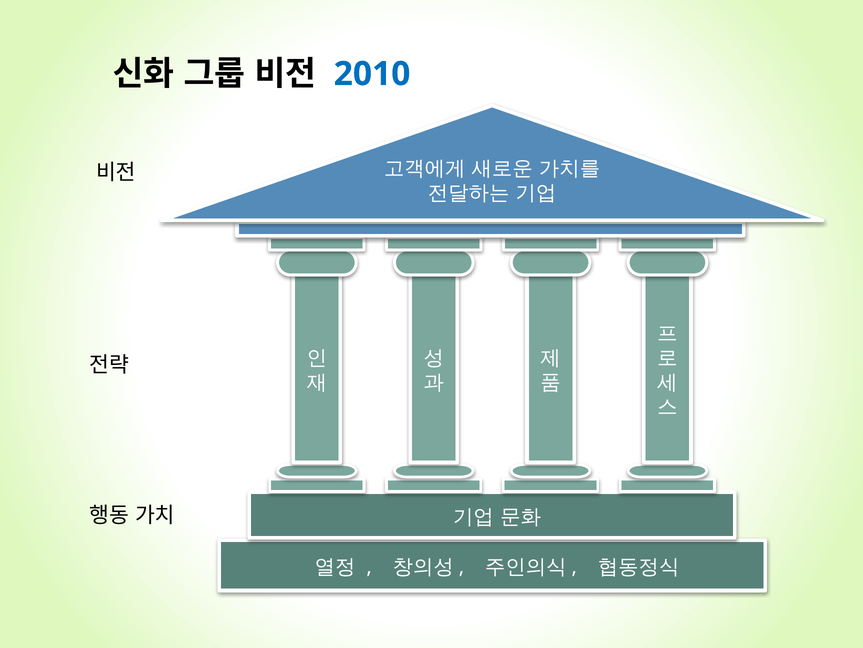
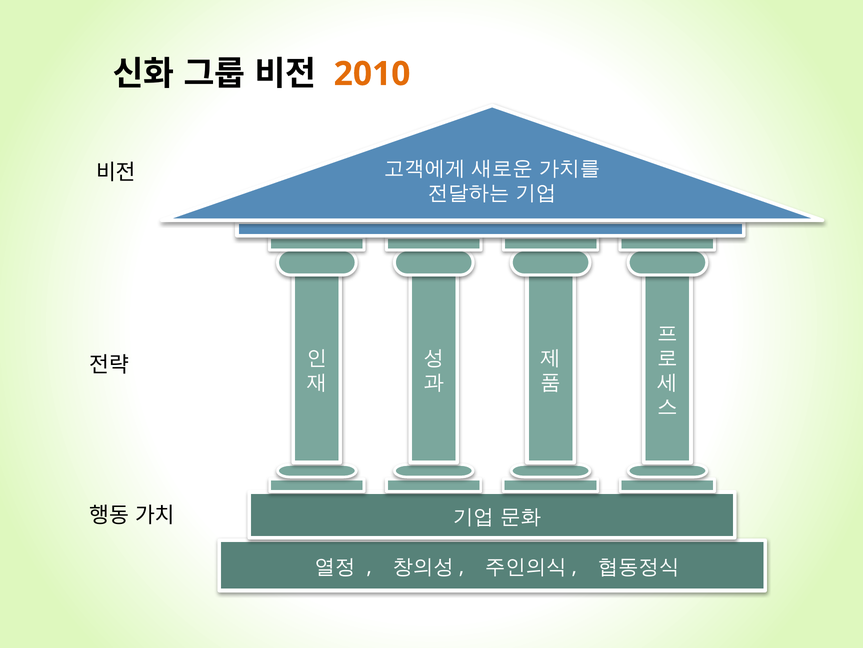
2010 colour: blue -> orange
